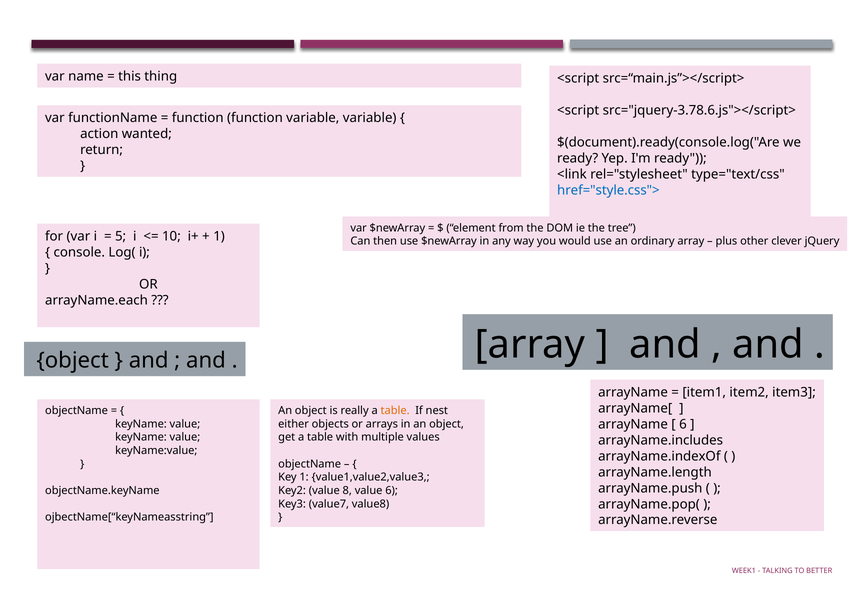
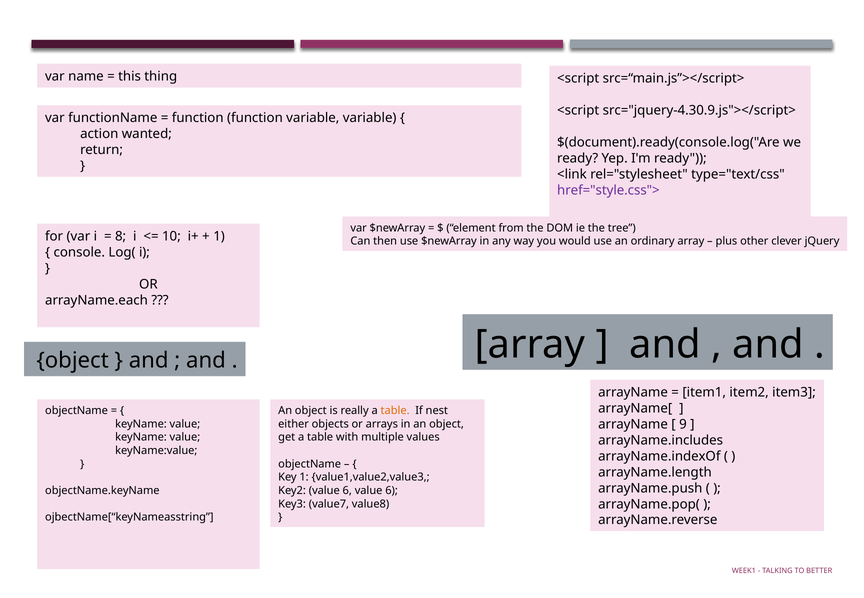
src="jquery-3.78.6.js"></script>: src="jquery-3.78.6.js"></script> -> src="jquery-4.30.9.js"></script>
href="style.css"> colour: blue -> purple
5: 5 -> 8
6 at (683, 424): 6 -> 9
Key2 value 8: 8 -> 6
